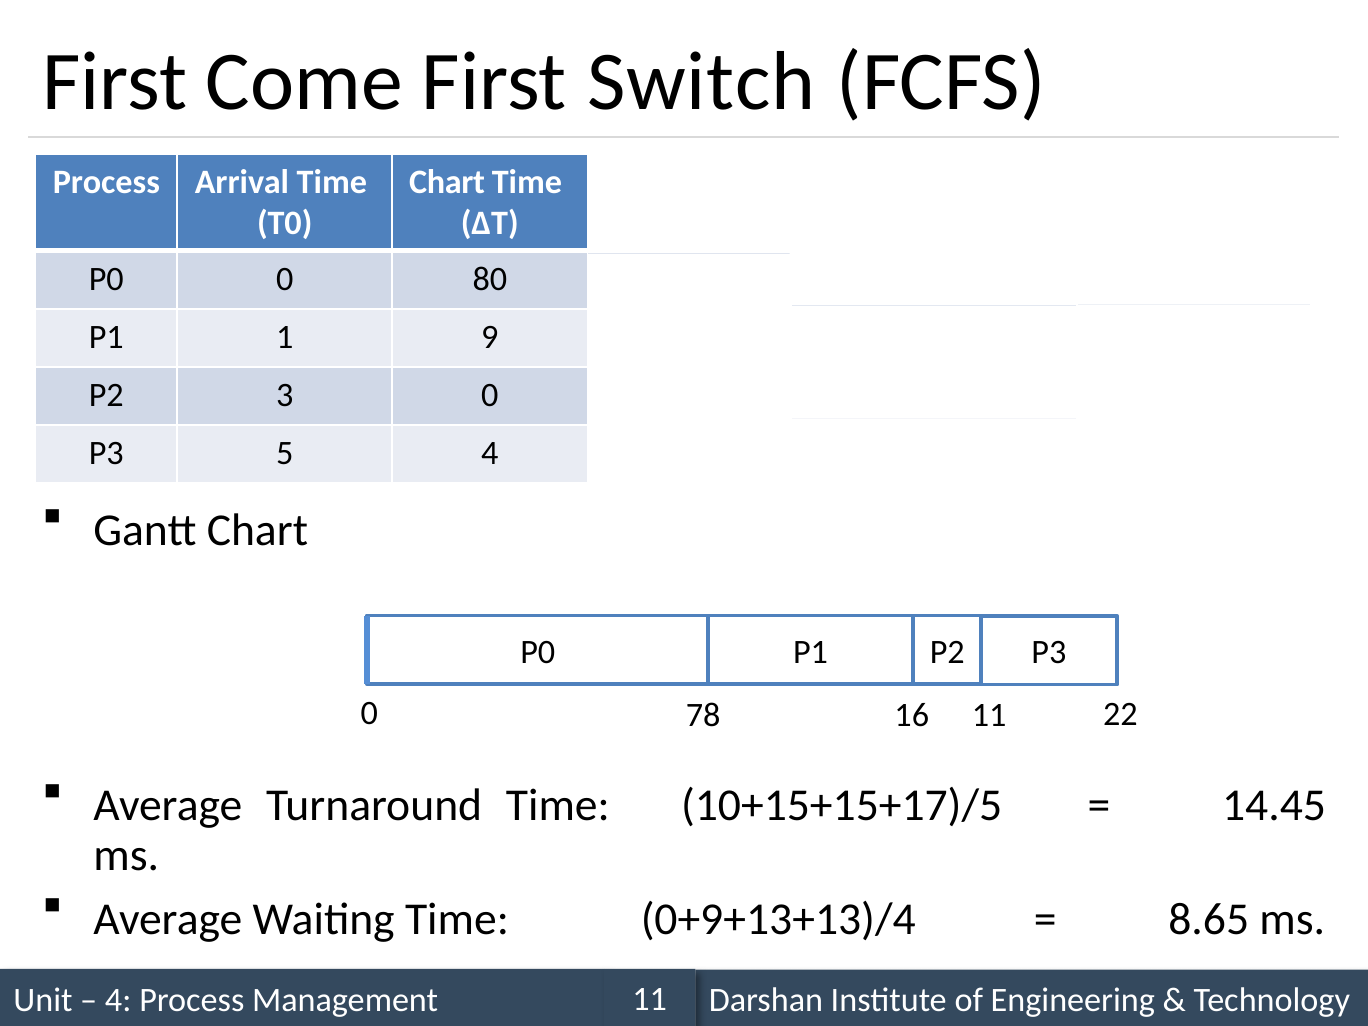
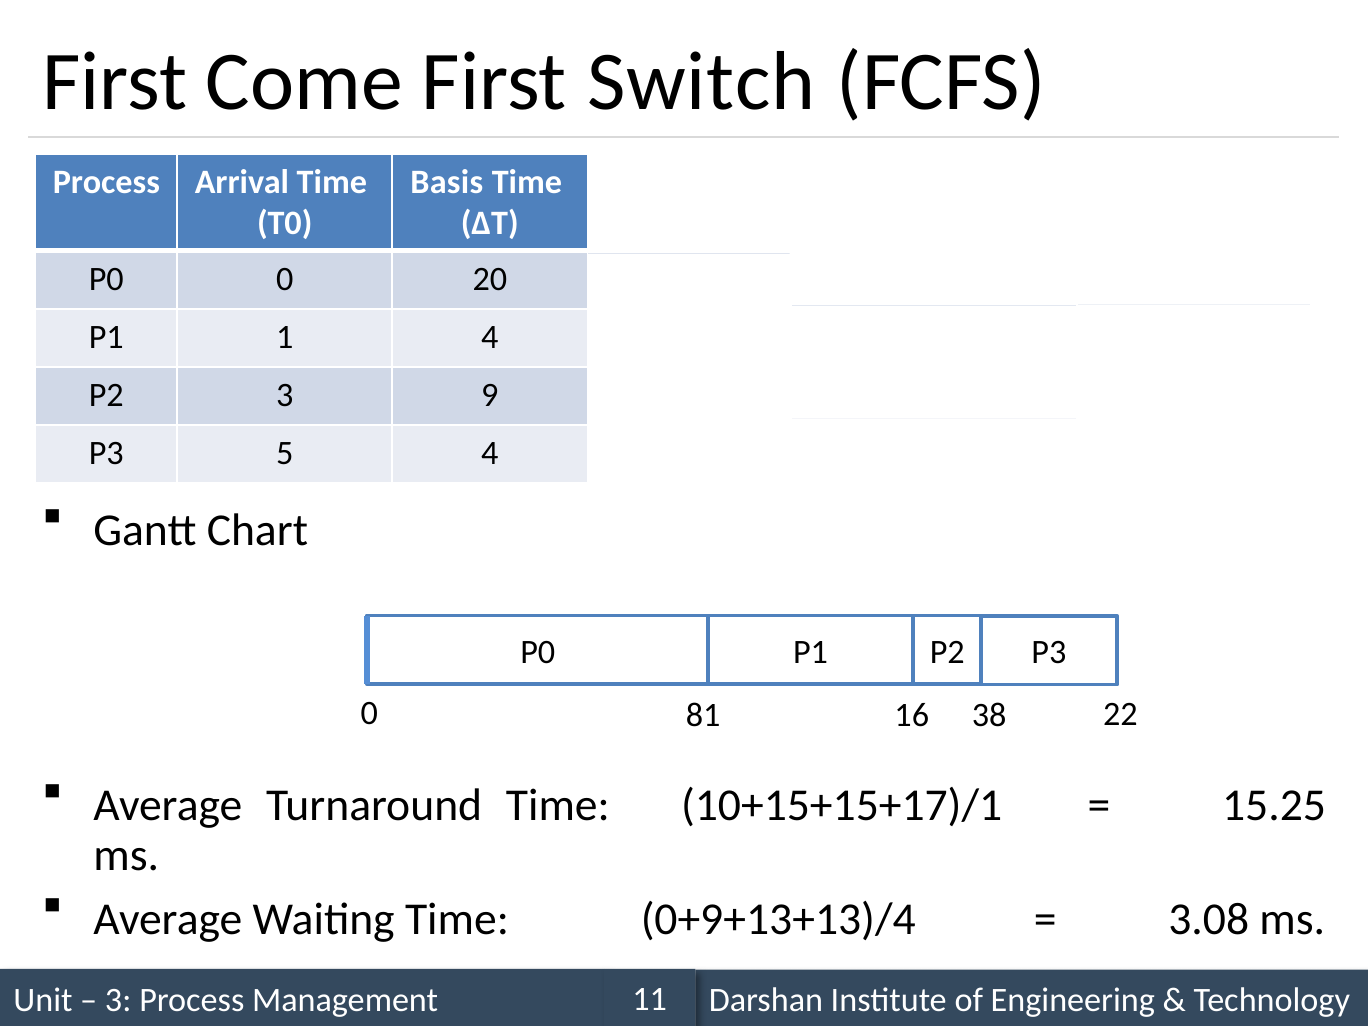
Chart at (447, 182): Chart -> Basis
80: 80 -> 20
1 9: 9 -> 4
3 0: 0 -> 9
78: 78 -> 81
16 11: 11 -> 38
10+15+15+17)/5: 10+15+15+17)/5 -> 10+15+15+17)/1
14.45: 14.45 -> 15.25
8.65: 8.65 -> 3.08
4 at (118, 1000): 4 -> 3
